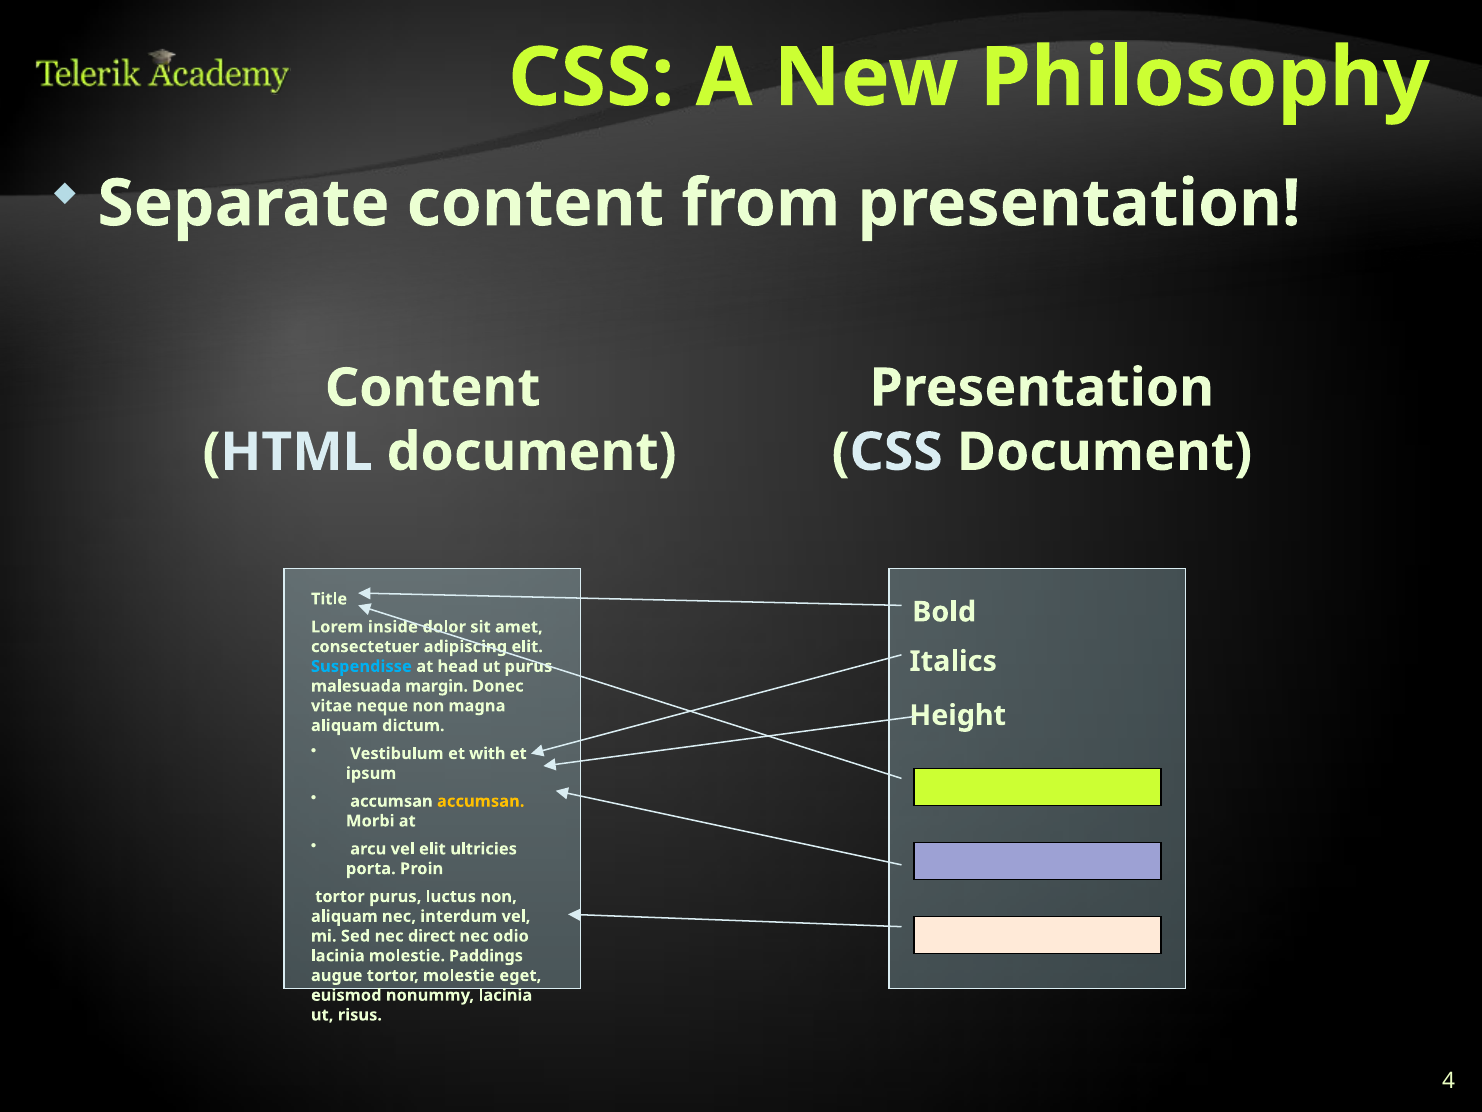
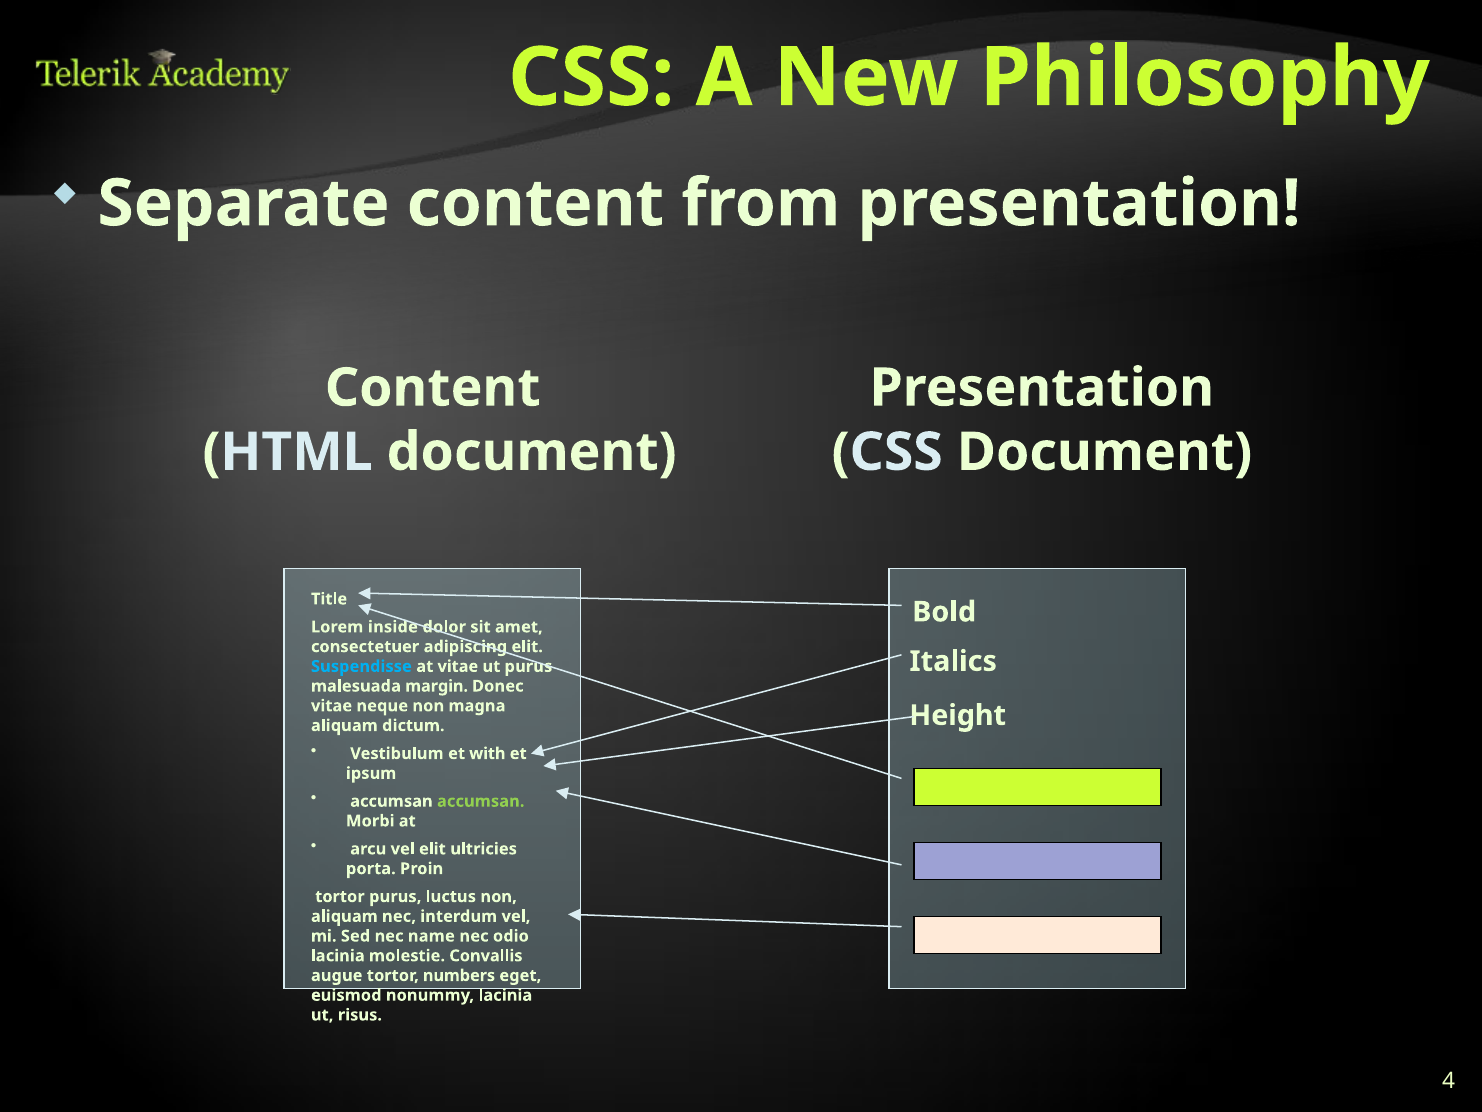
at head: head -> vitae
accumsan at (481, 801) colour: yellow -> light green
direct: direct -> name
Paddings: Paddings -> Convallis
tortor molestie: molestie -> numbers
